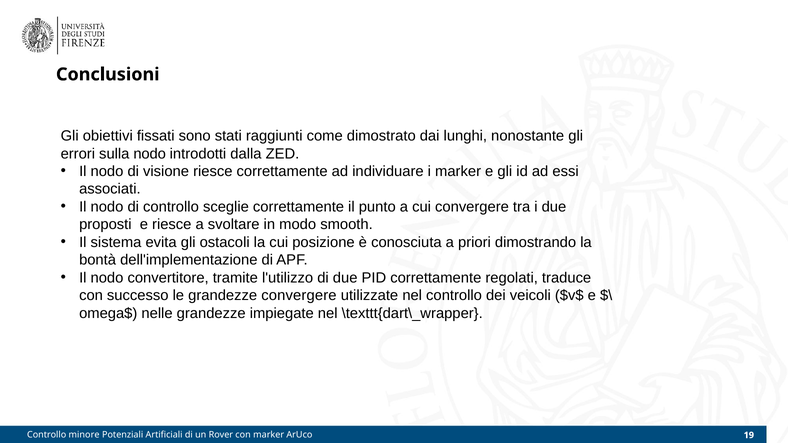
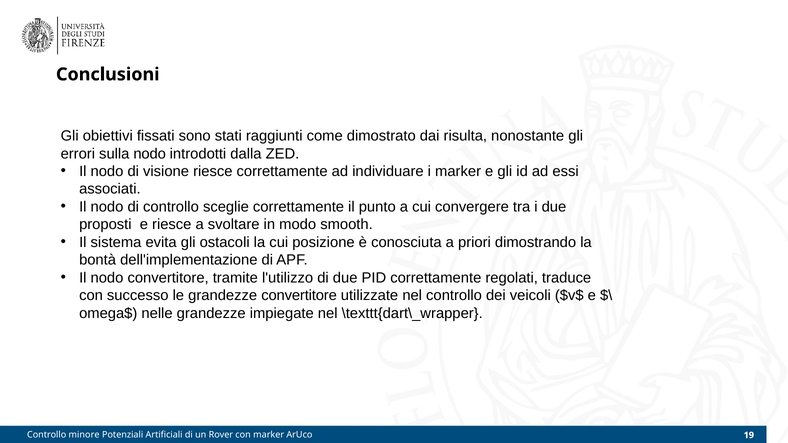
lunghi: lunghi -> risulta
grandezze convergere: convergere -> convertitore
